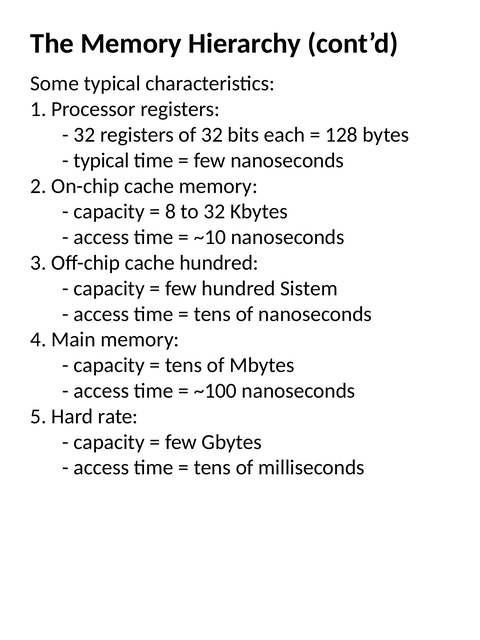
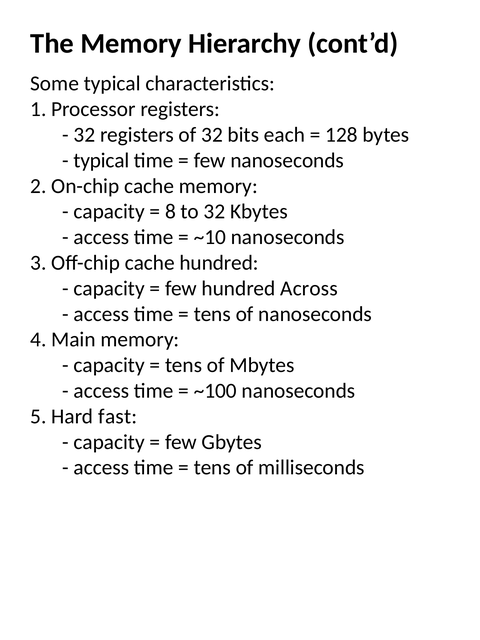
Sistem: Sistem -> Across
rate: rate -> fast
